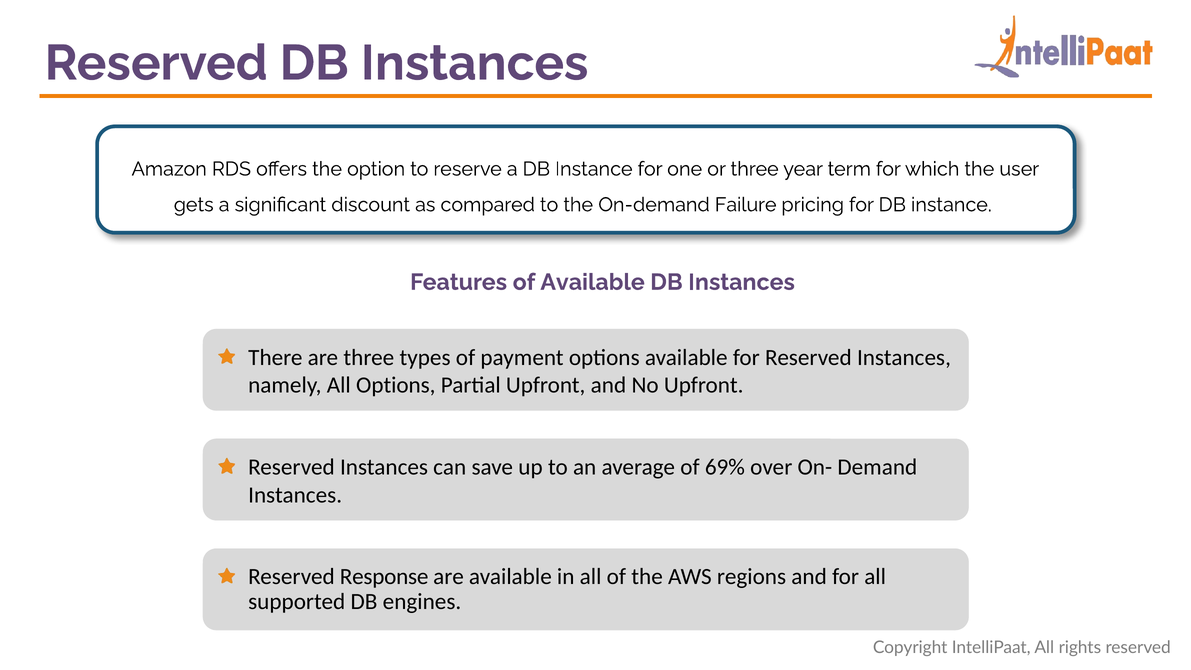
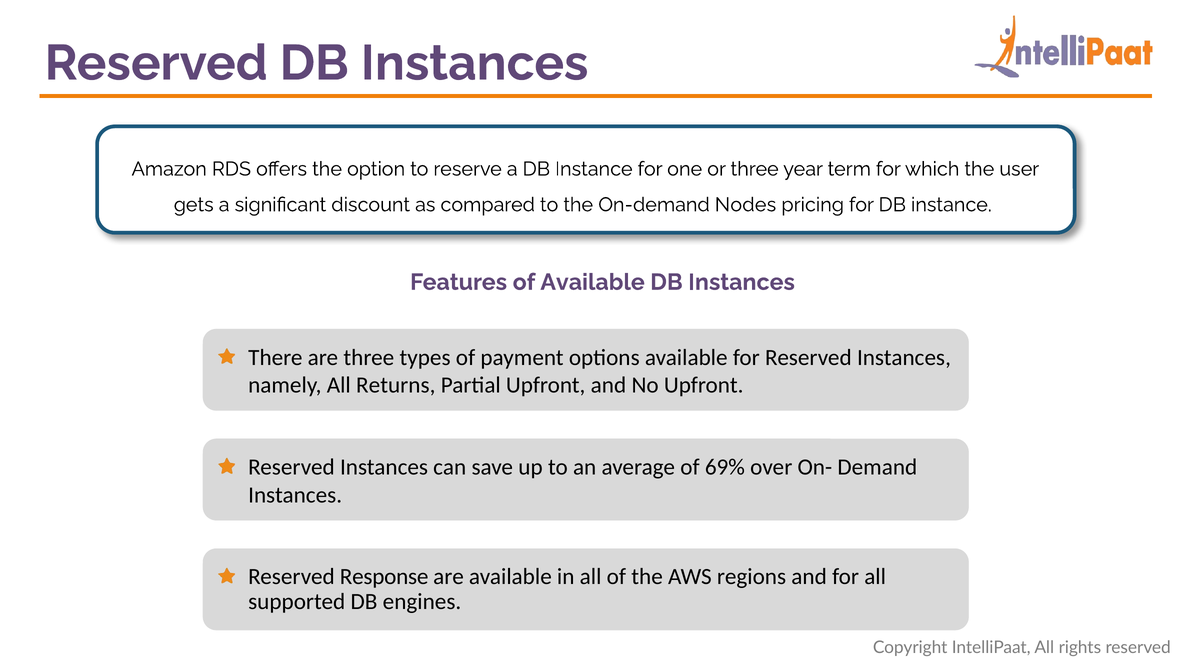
Failure: Failure -> Nodes
All Options: Options -> Returns
